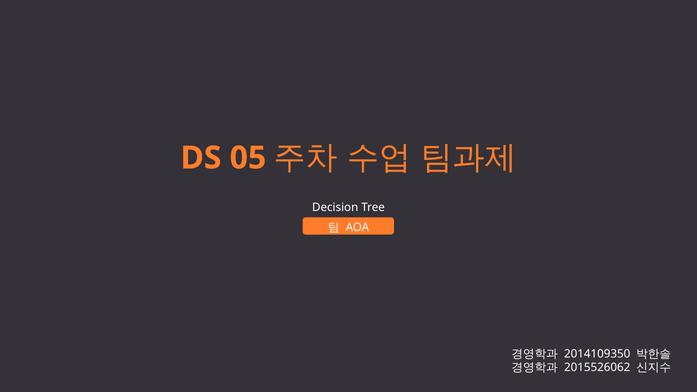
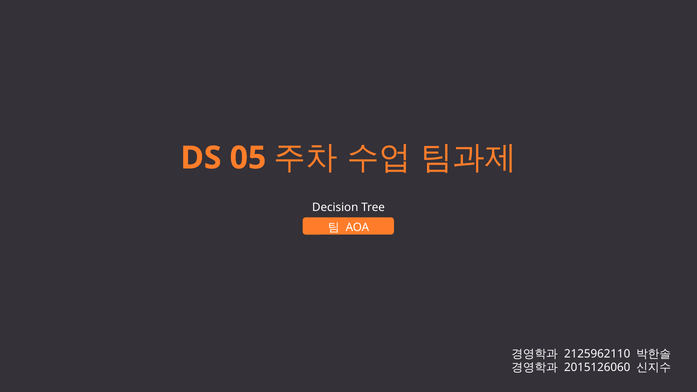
2014109350: 2014109350 -> 2125962110
2015526062: 2015526062 -> 2015126060
